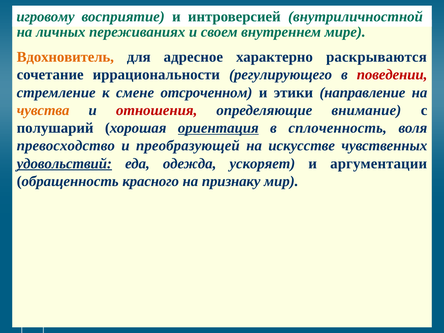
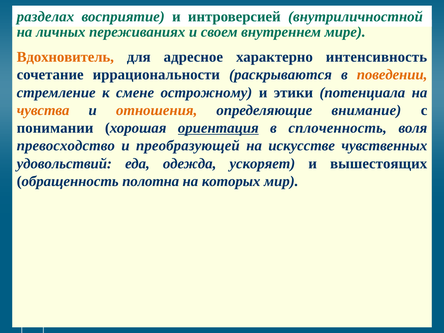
игровому: игровому -> разделах
раскрываются: раскрываются -> интенсивность
регулирующего: регулирующего -> раскрываются
поведении colour: red -> orange
отсроченном: отсроченном -> острожному
направление: направление -> потенциала
отношения colour: red -> orange
полушарий: полушарий -> понимании
удовольствий underline: present -> none
аргументации: аргументации -> вышестоящих
красного: красного -> полотна
признаку: признаку -> которых
